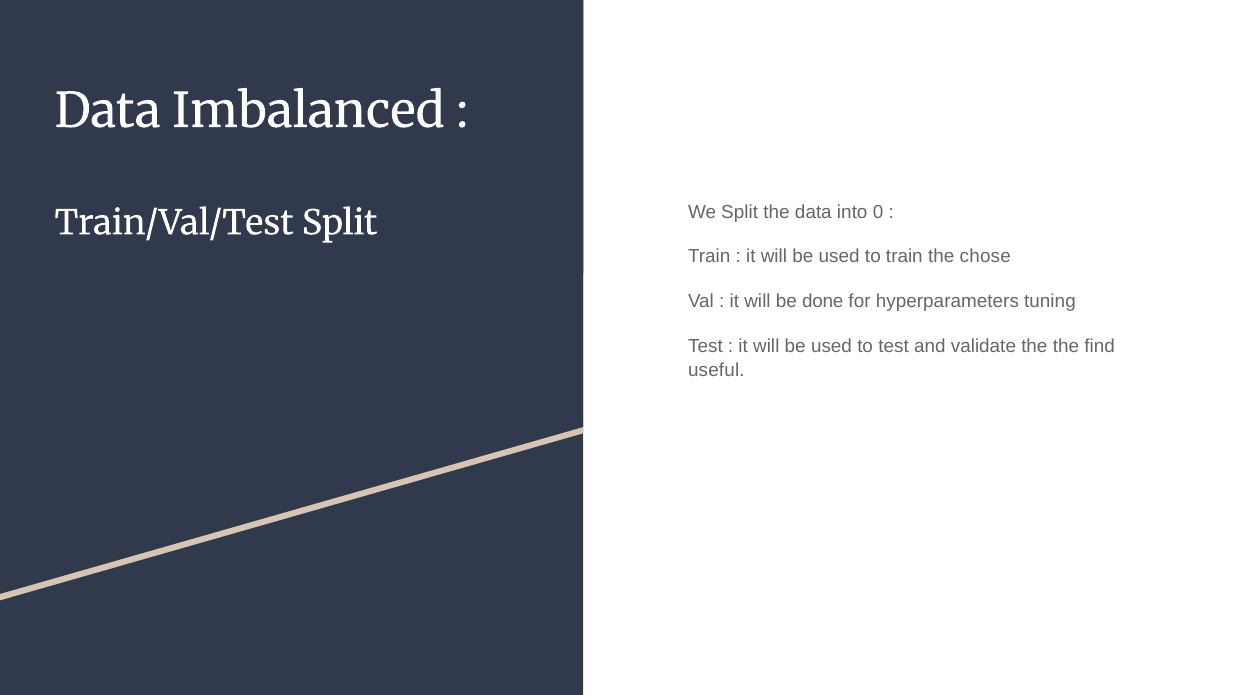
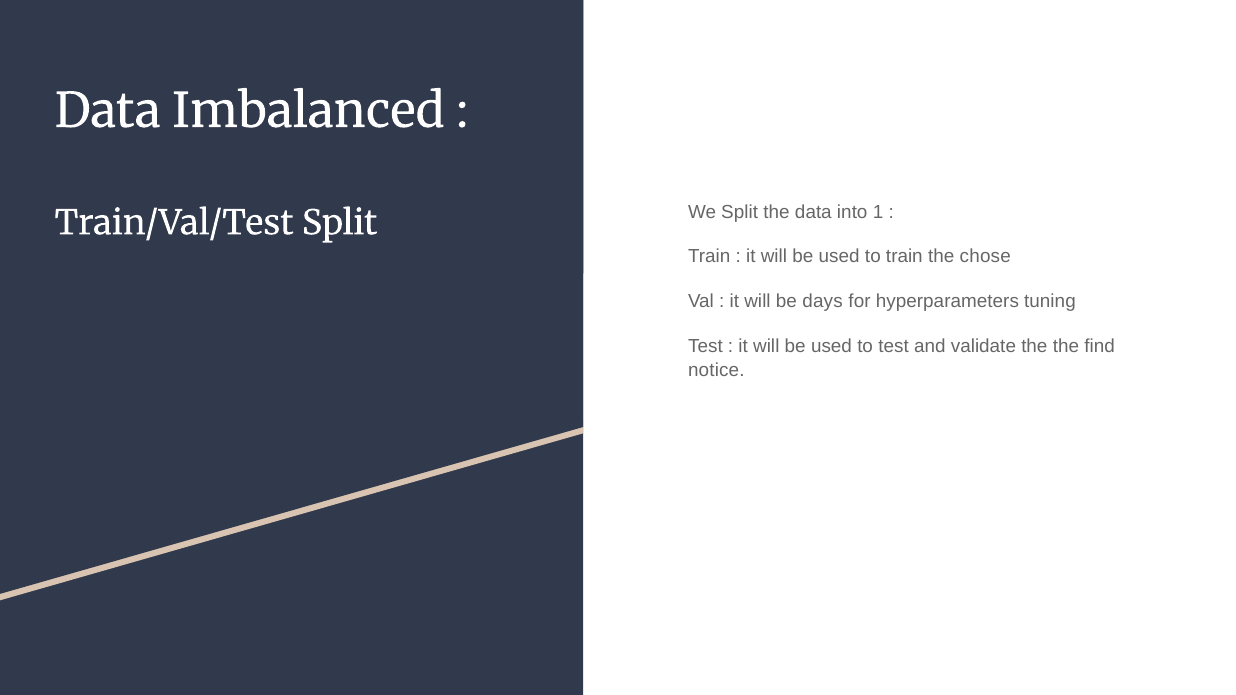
0: 0 -> 1
done: done -> days
useful: useful -> notice
